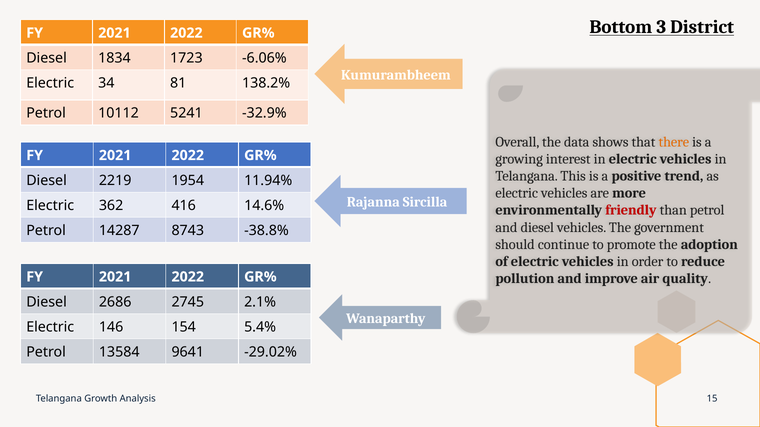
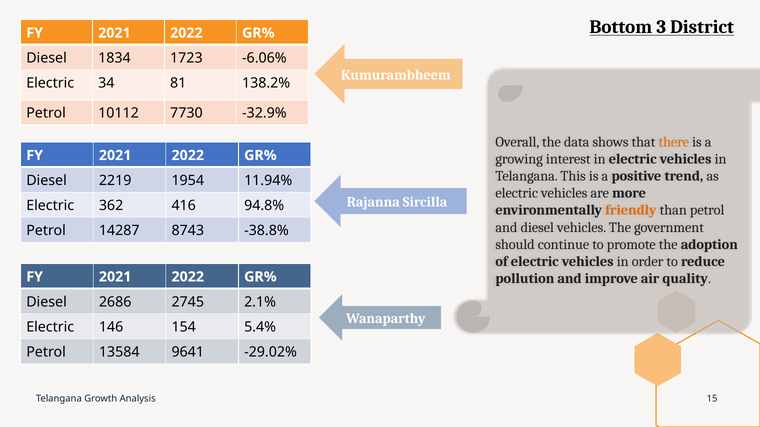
5241: 5241 -> 7730
14.6%: 14.6% -> 94.8%
friendly colour: red -> orange
